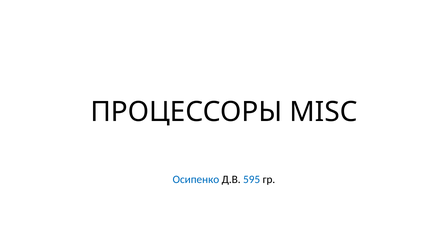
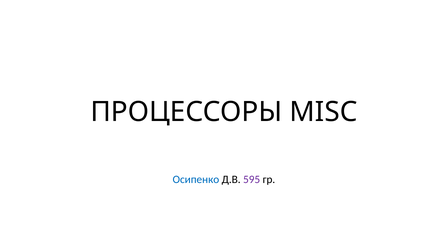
595 colour: blue -> purple
